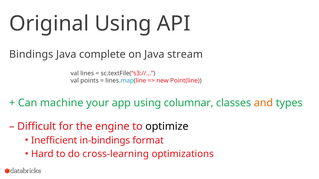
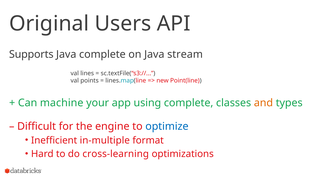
Original Using: Using -> Users
Bindings: Bindings -> Supports
using columnar: columnar -> complete
optimize colour: black -> blue
in-bindings: in-bindings -> in-multiple
